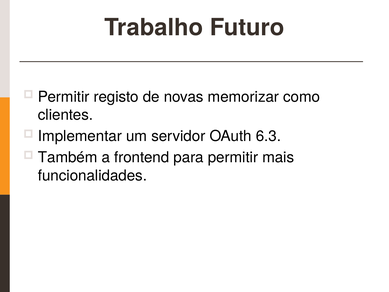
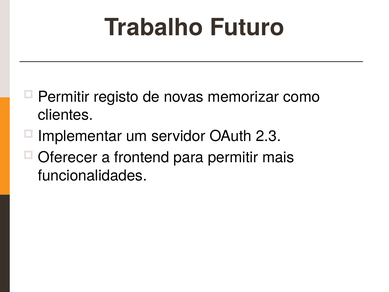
6.3: 6.3 -> 2.3
Também: Também -> Oferecer
